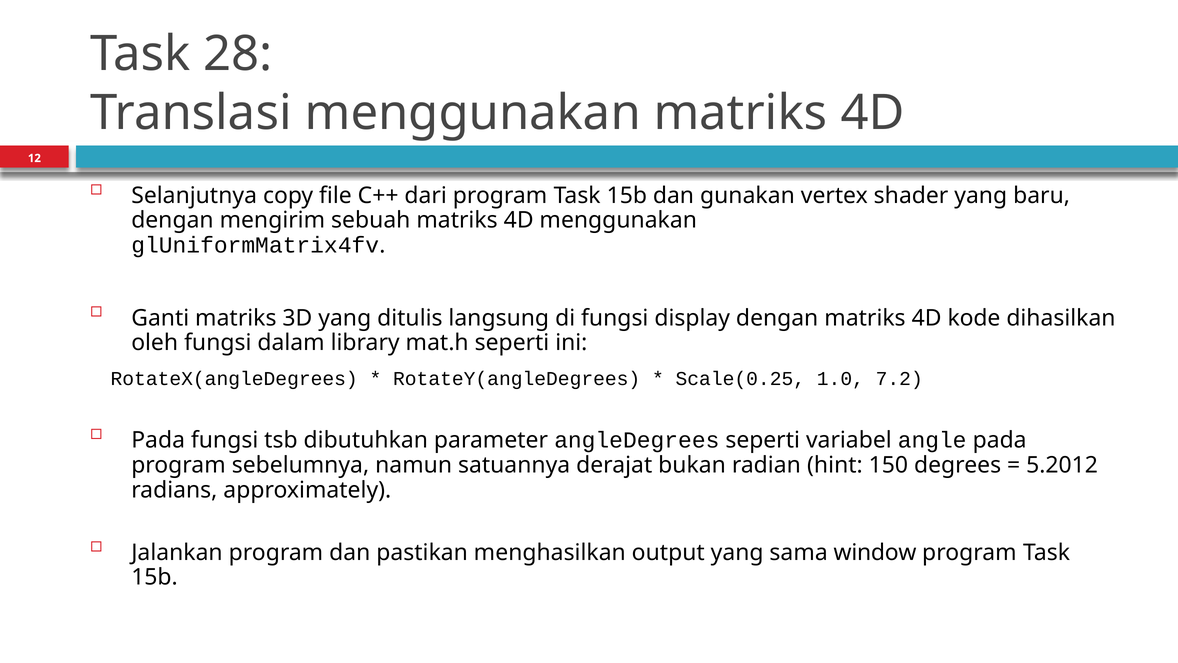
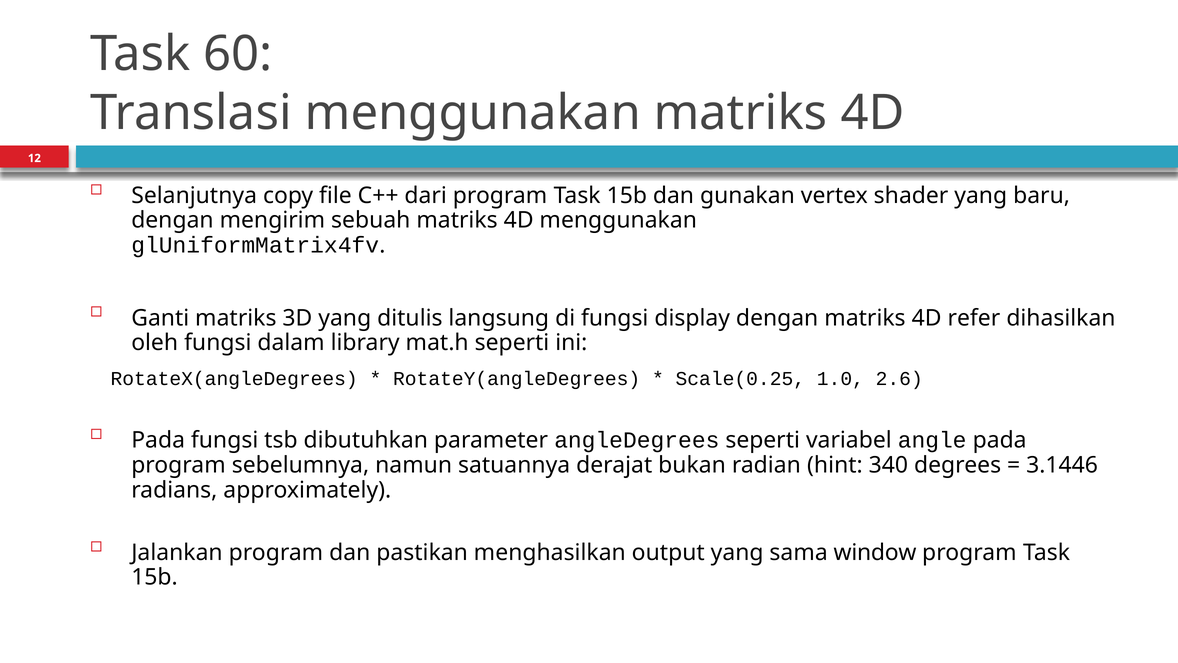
28: 28 -> 60
kode: kode -> refer
7.2: 7.2 -> 2.6
150: 150 -> 340
5.2012: 5.2012 -> 3.1446
